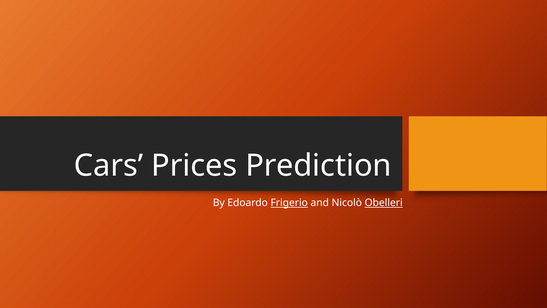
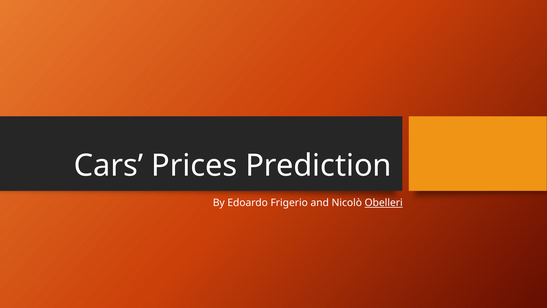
Frigerio underline: present -> none
